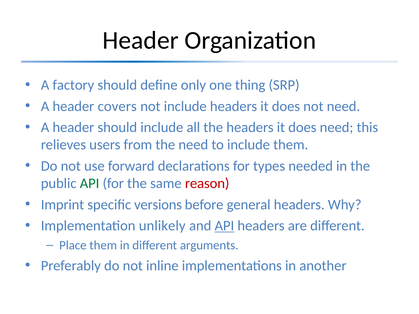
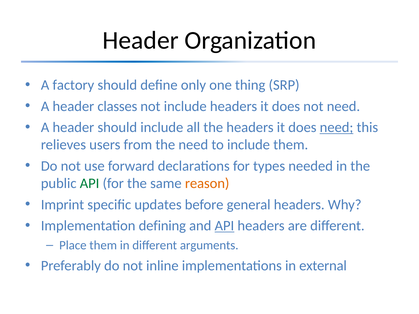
covers: covers -> classes
need at (337, 128) underline: none -> present
reason colour: red -> orange
versions: versions -> updates
unlikely: unlikely -> defining
another: another -> external
